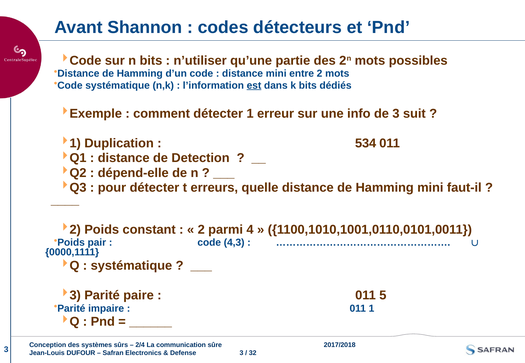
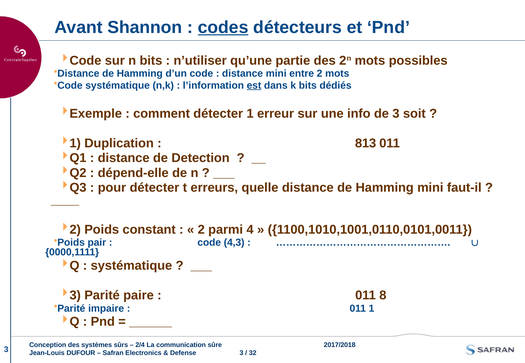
codes underline: none -> present
suit: suit -> soit
534: 534 -> 813
5: 5 -> 8
